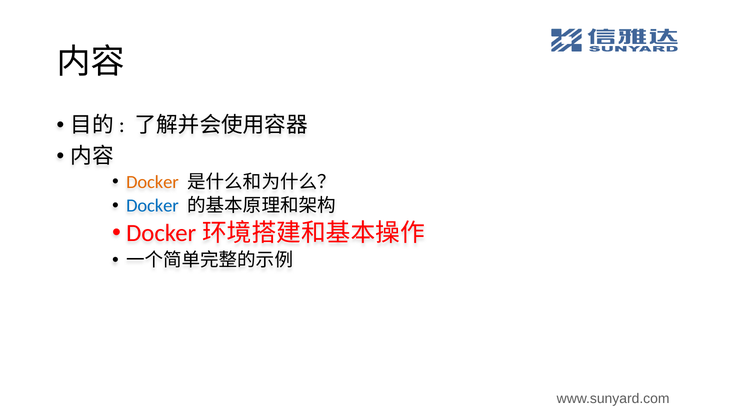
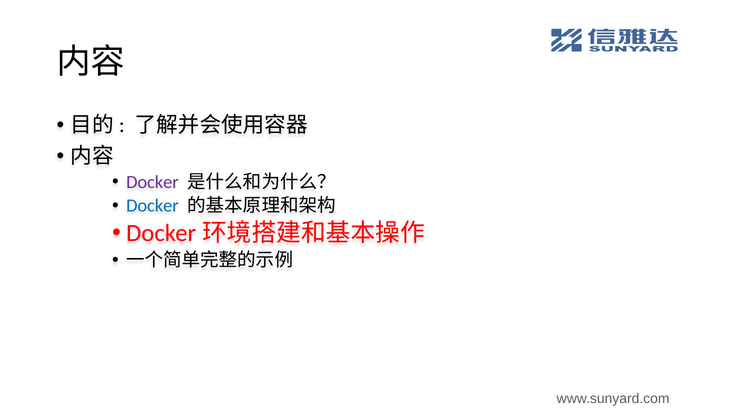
Docker at (152, 182) colour: orange -> purple
